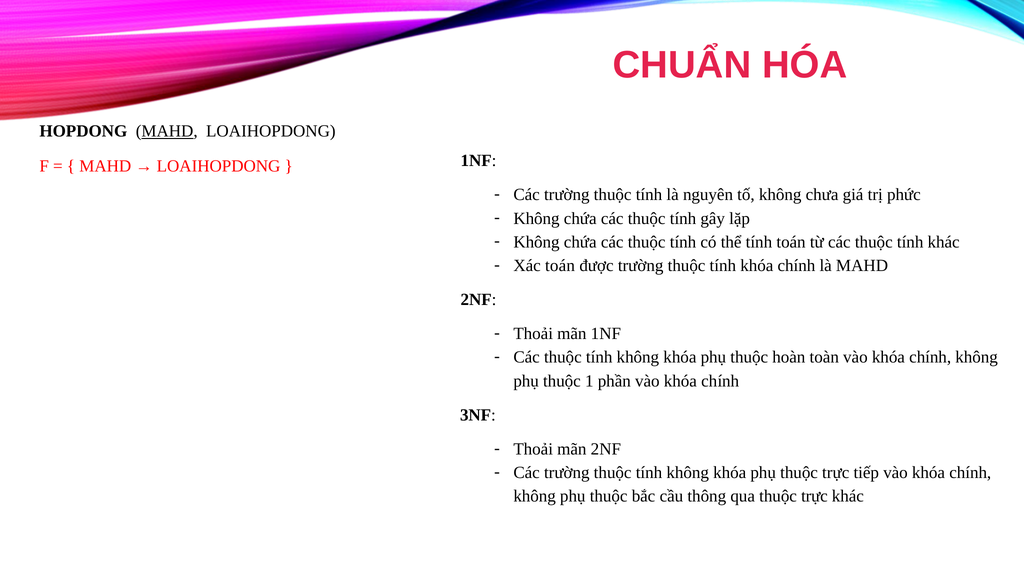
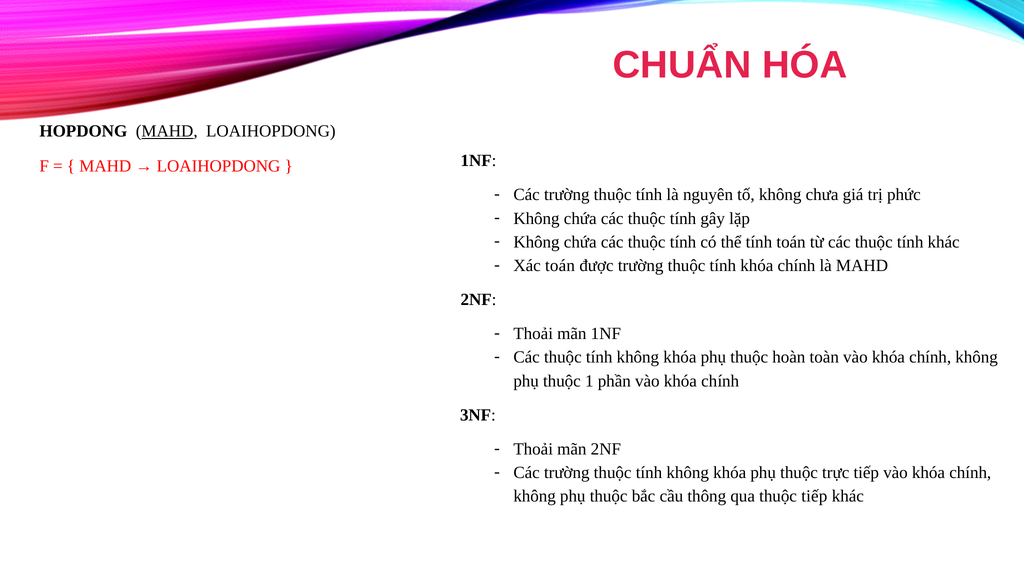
qua thuộc trực: trực -> tiếp
